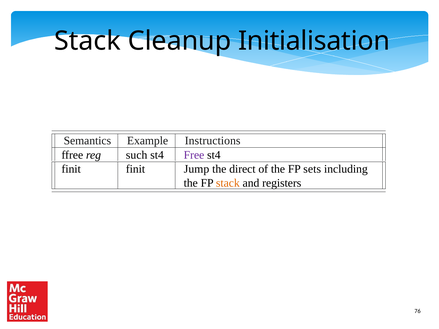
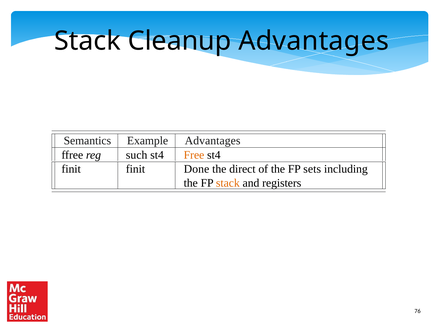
Cleanup Initialisation: Initialisation -> Advantages
Example Instructions: Instructions -> Advantages
Free colour: purple -> orange
Jump: Jump -> Done
